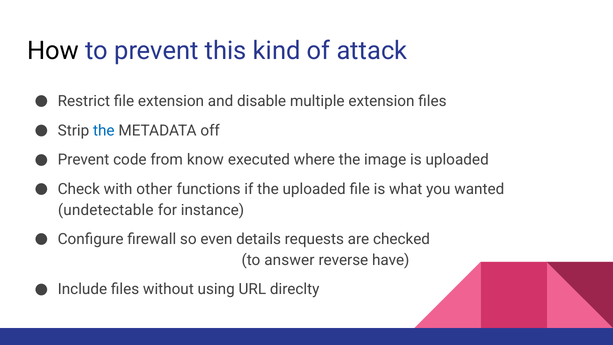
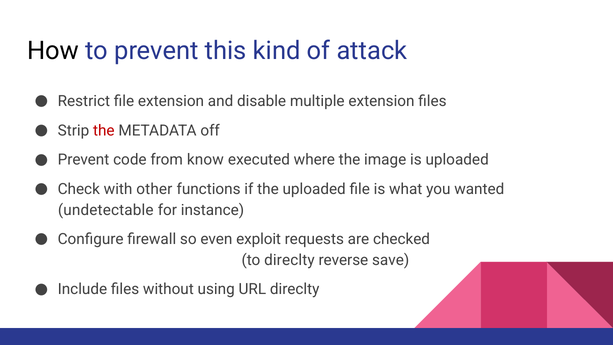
the at (104, 131) colour: blue -> red
details: details -> exploit
to answer: answer -> direclty
have: have -> save
